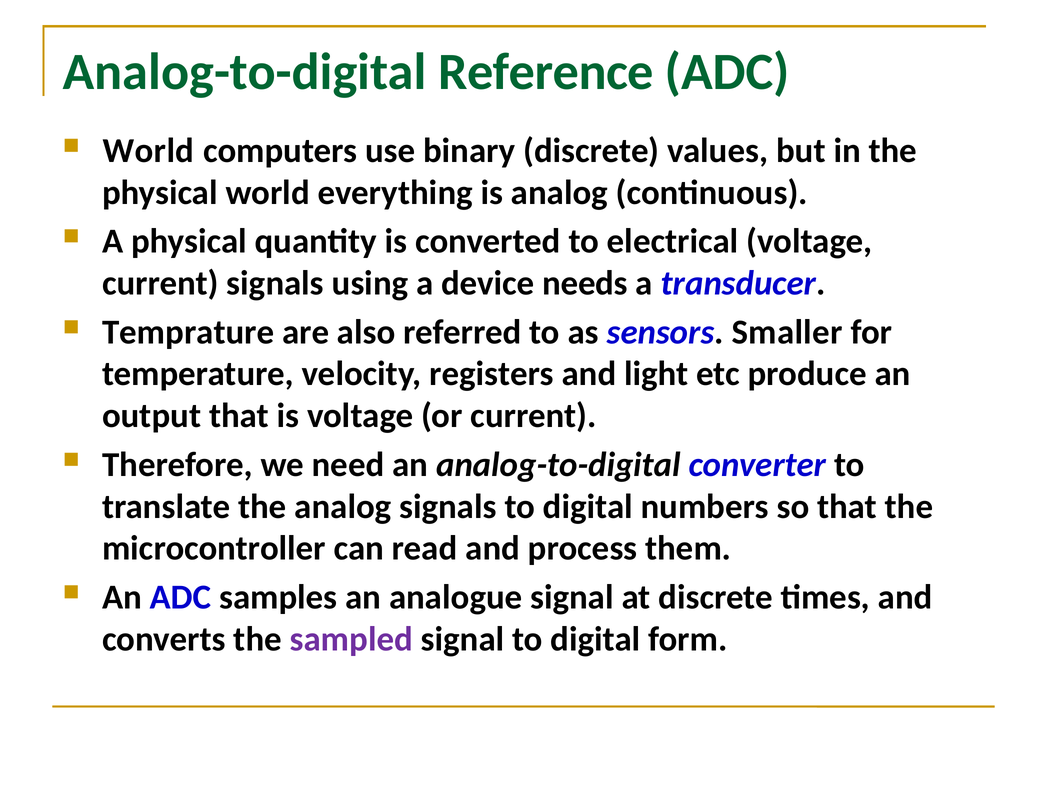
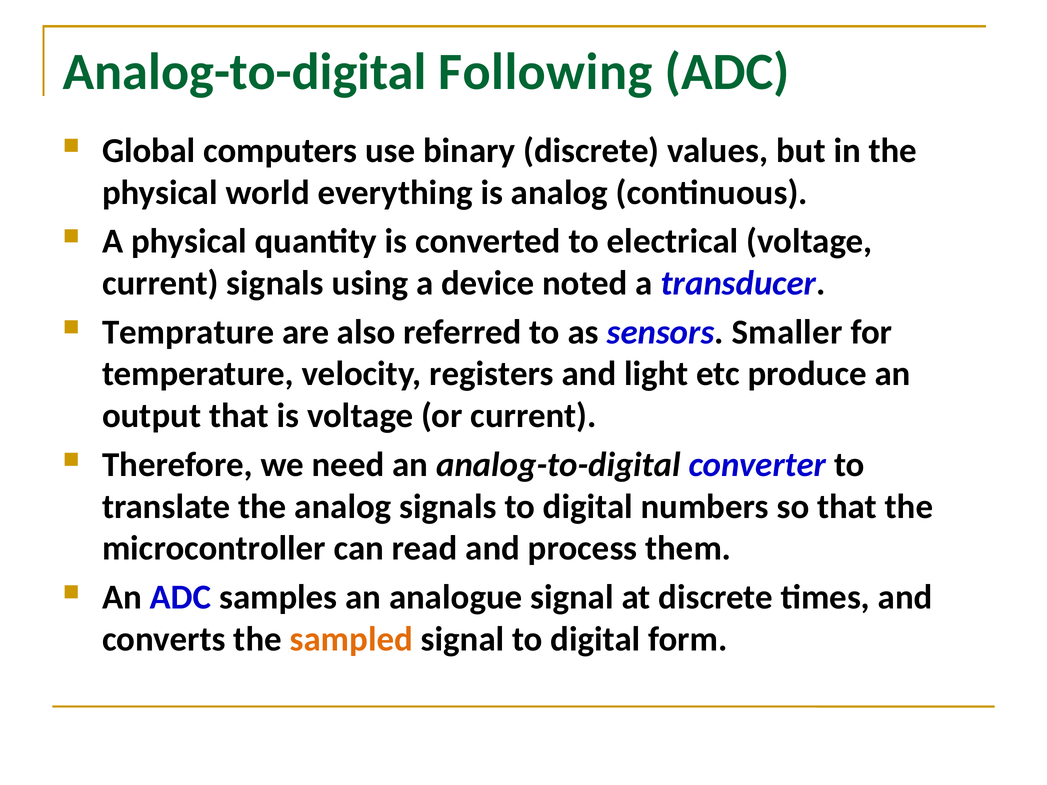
Reference: Reference -> Following
World at (148, 151): World -> Global
needs: needs -> noted
sampled colour: purple -> orange
